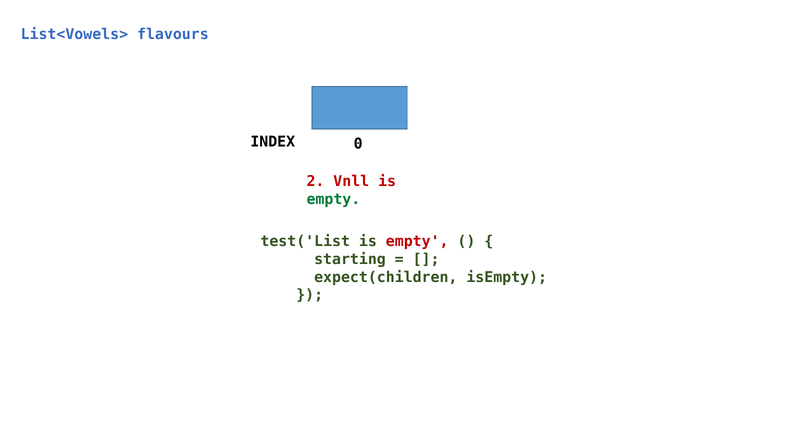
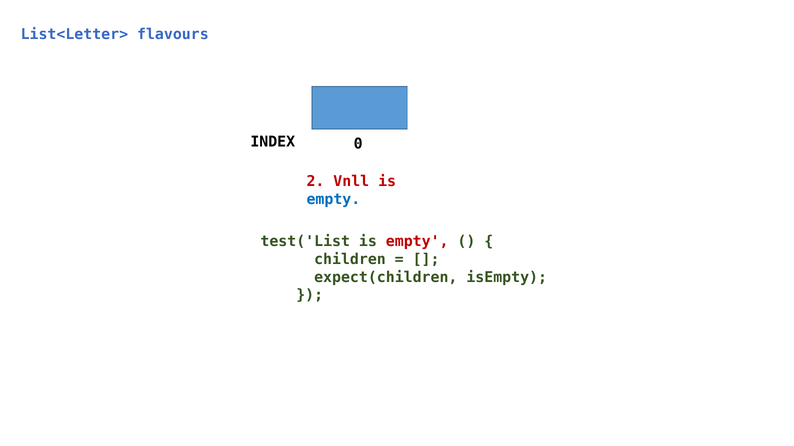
List<Vowels>: List<Vowels> -> List<Letter>
empty at (333, 200) colour: green -> blue
starting: starting -> children
